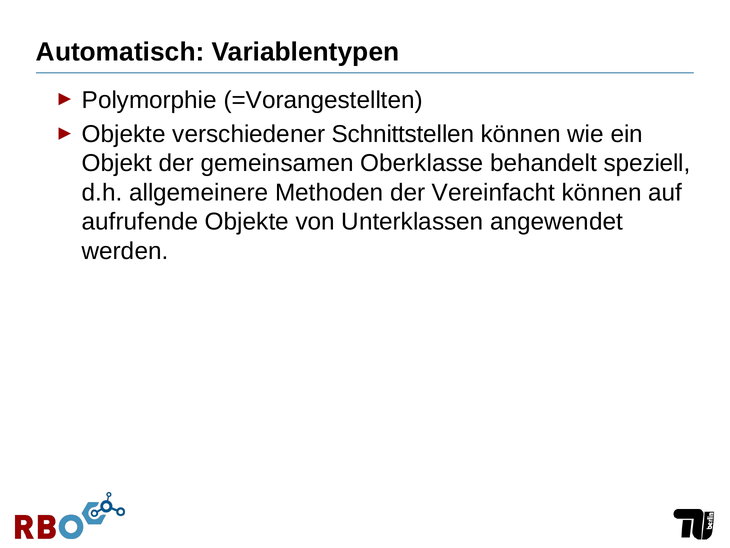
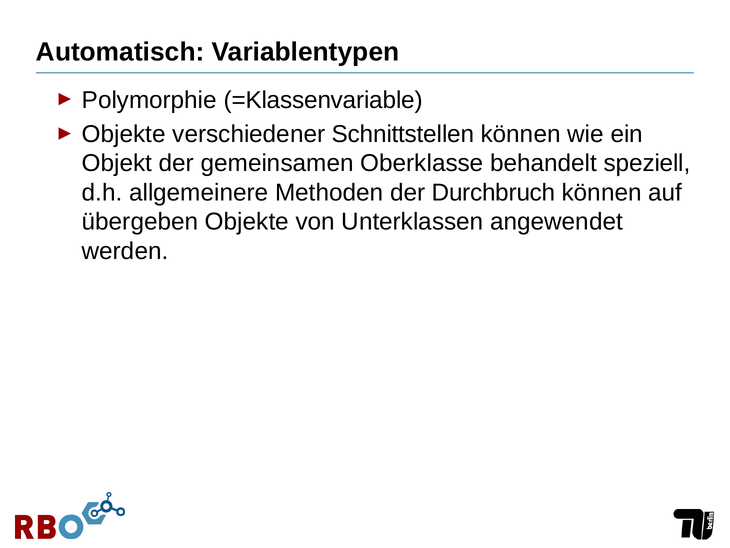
=Vorangestellten: =Vorangestellten -> =Klassenvariable
Vereinfacht: Vereinfacht -> Durchbruch
aufrufende: aufrufende -> übergeben
